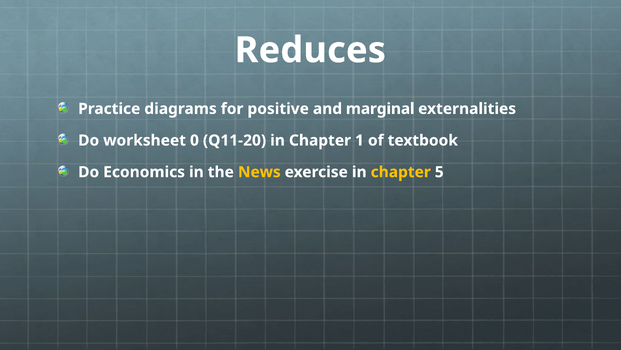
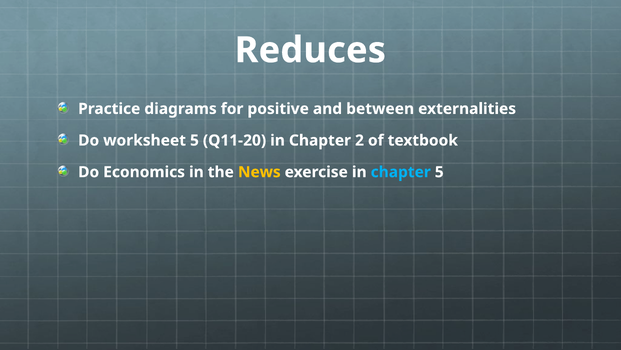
marginal: marginal -> between
worksheet 0: 0 -> 5
1: 1 -> 2
chapter at (401, 172) colour: yellow -> light blue
